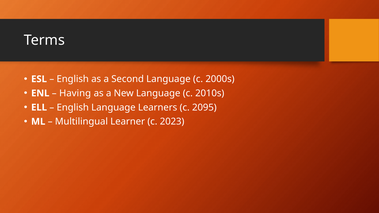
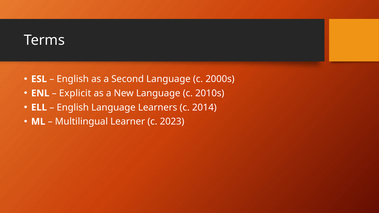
Having: Having -> Explicit
2095: 2095 -> 2014
